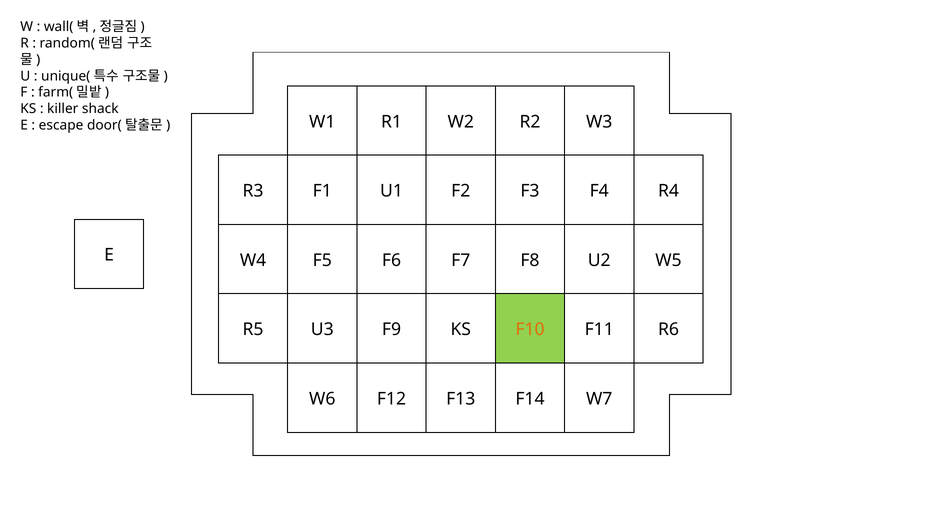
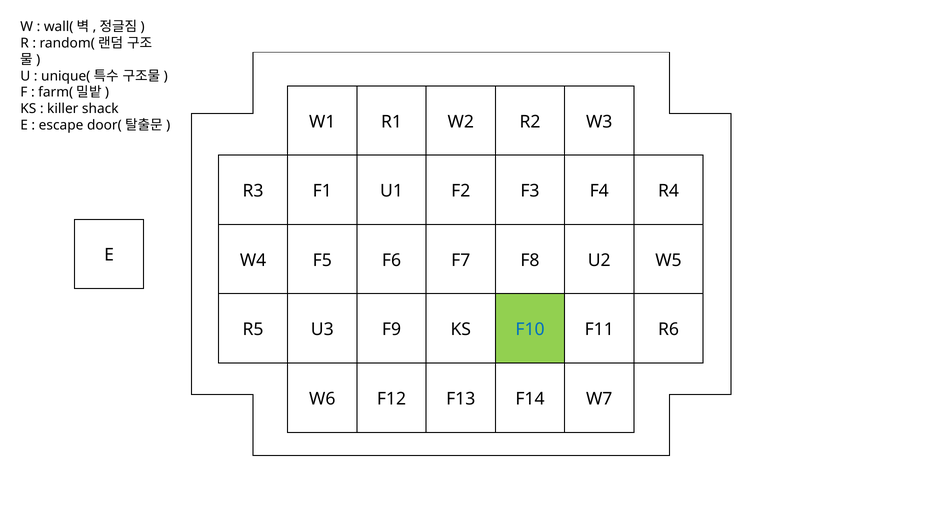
F10 colour: orange -> blue
